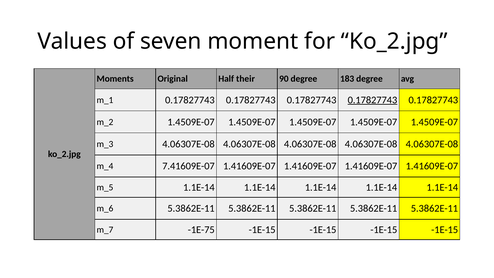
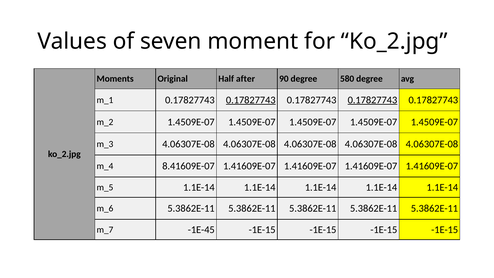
their: their -> after
183: 183 -> 580
0.17827743 at (251, 100) underline: none -> present
7.41609E-07: 7.41609E-07 -> 8.41609E-07
-1E-75: -1E-75 -> -1E-45
